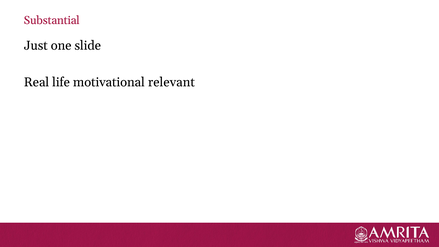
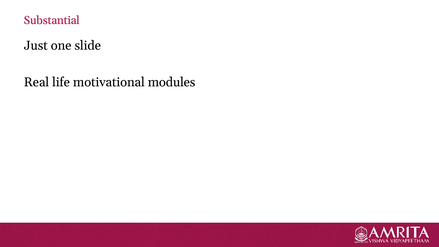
relevant: relevant -> modules
